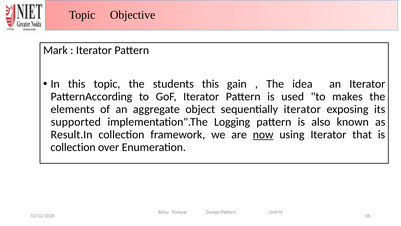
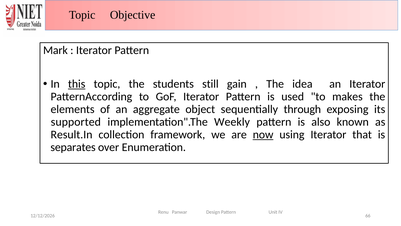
this at (77, 84) underline: none -> present
students this: this -> still
sequentially iterator: iterator -> through
Logging: Logging -> Weekly
collection at (73, 147): collection -> separates
